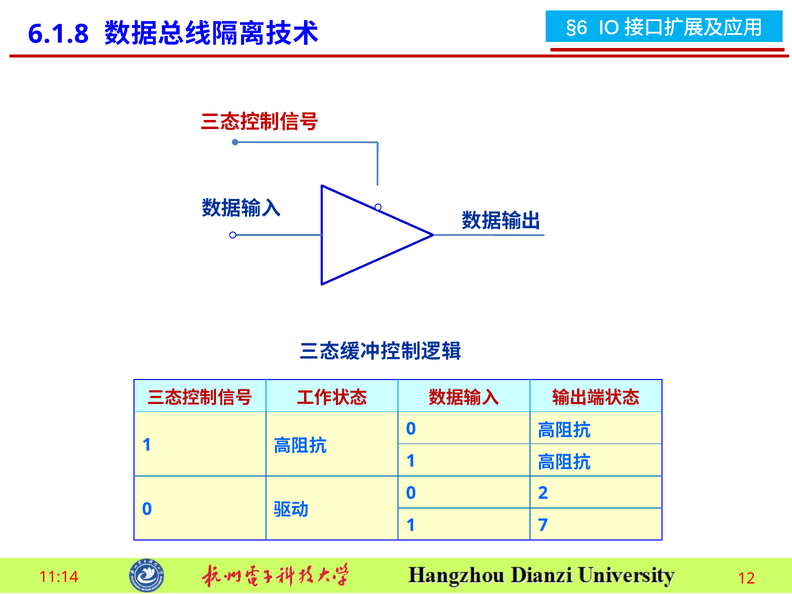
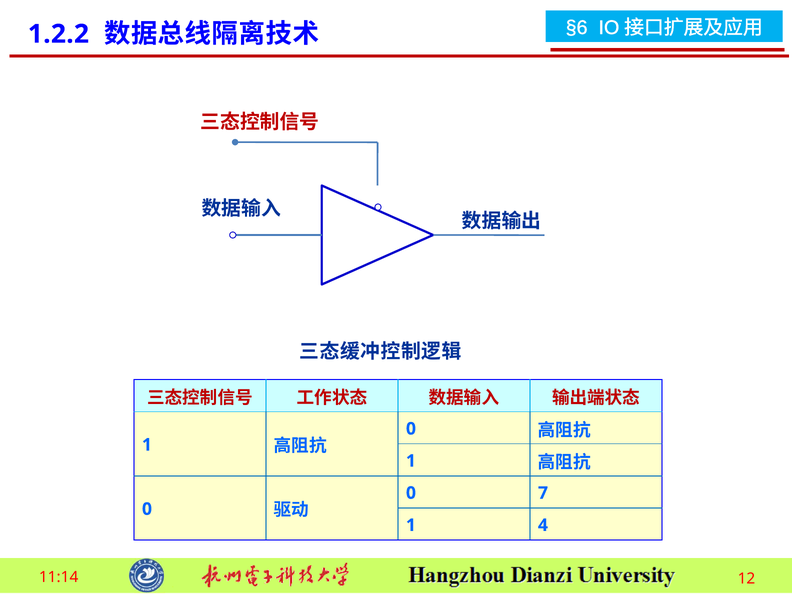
6.1.8: 6.1.8 -> 1.2.2
2: 2 -> 7
7: 7 -> 4
